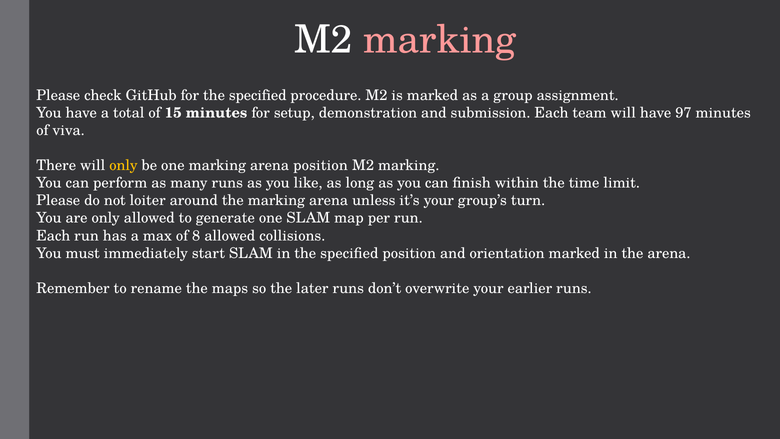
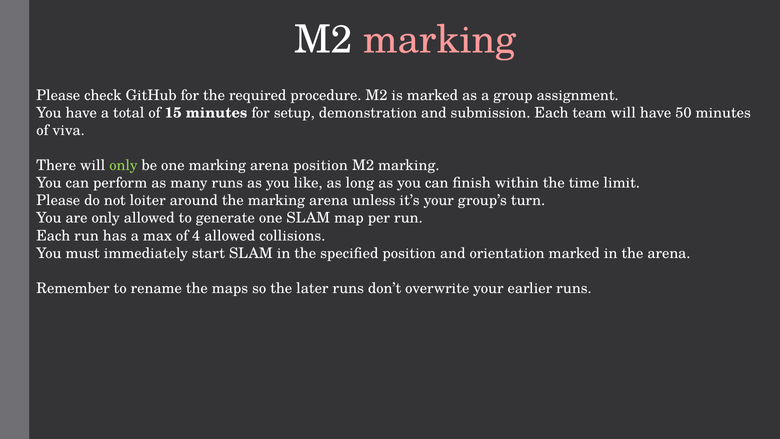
for the specified: specified -> required
97: 97 -> 50
only at (124, 165) colour: yellow -> light green
8: 8 -> 4
